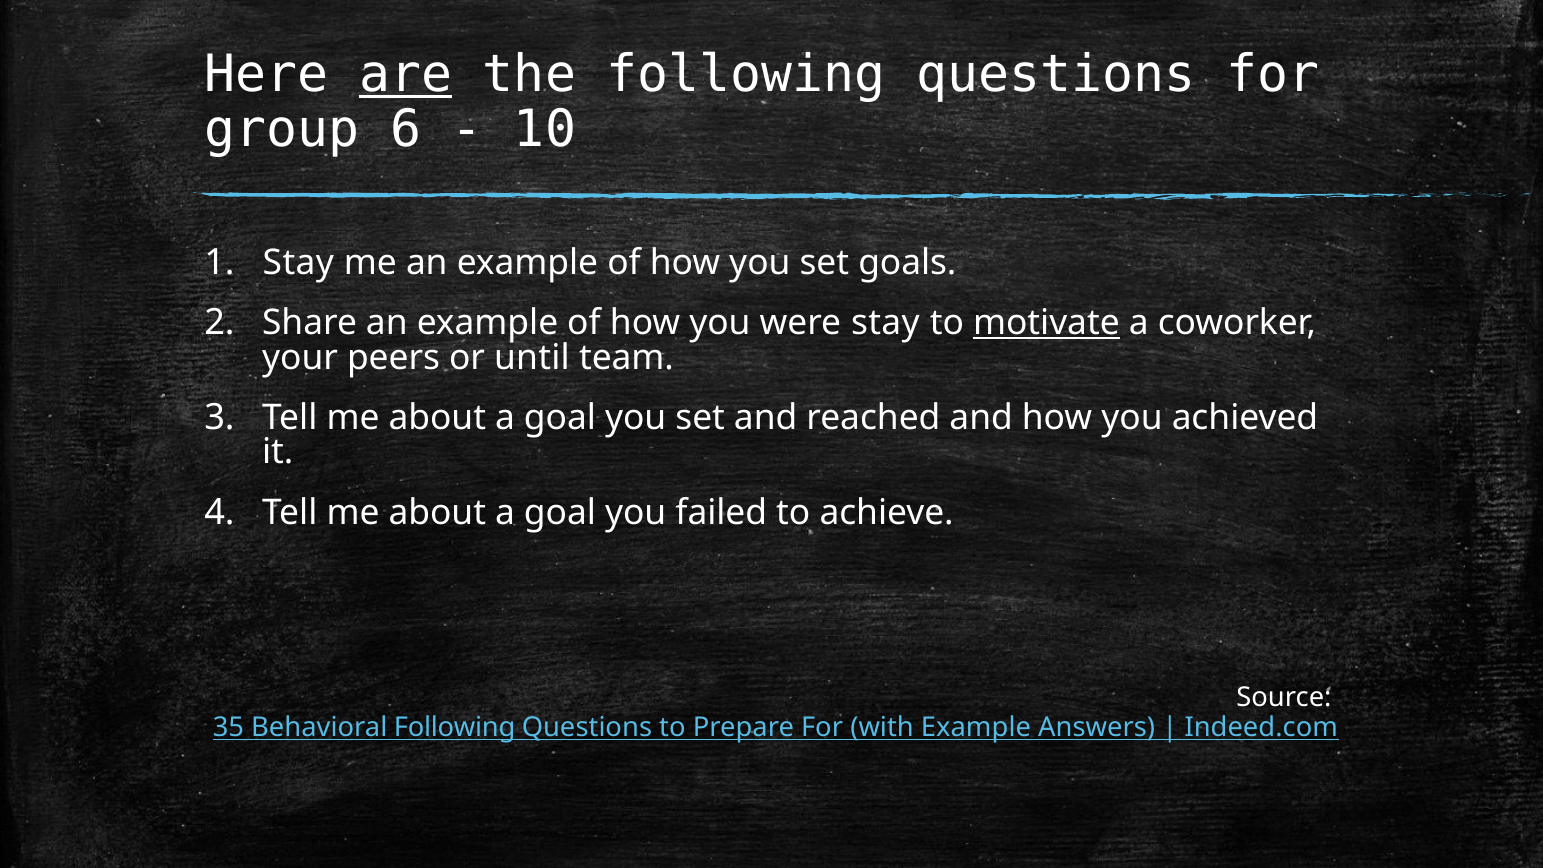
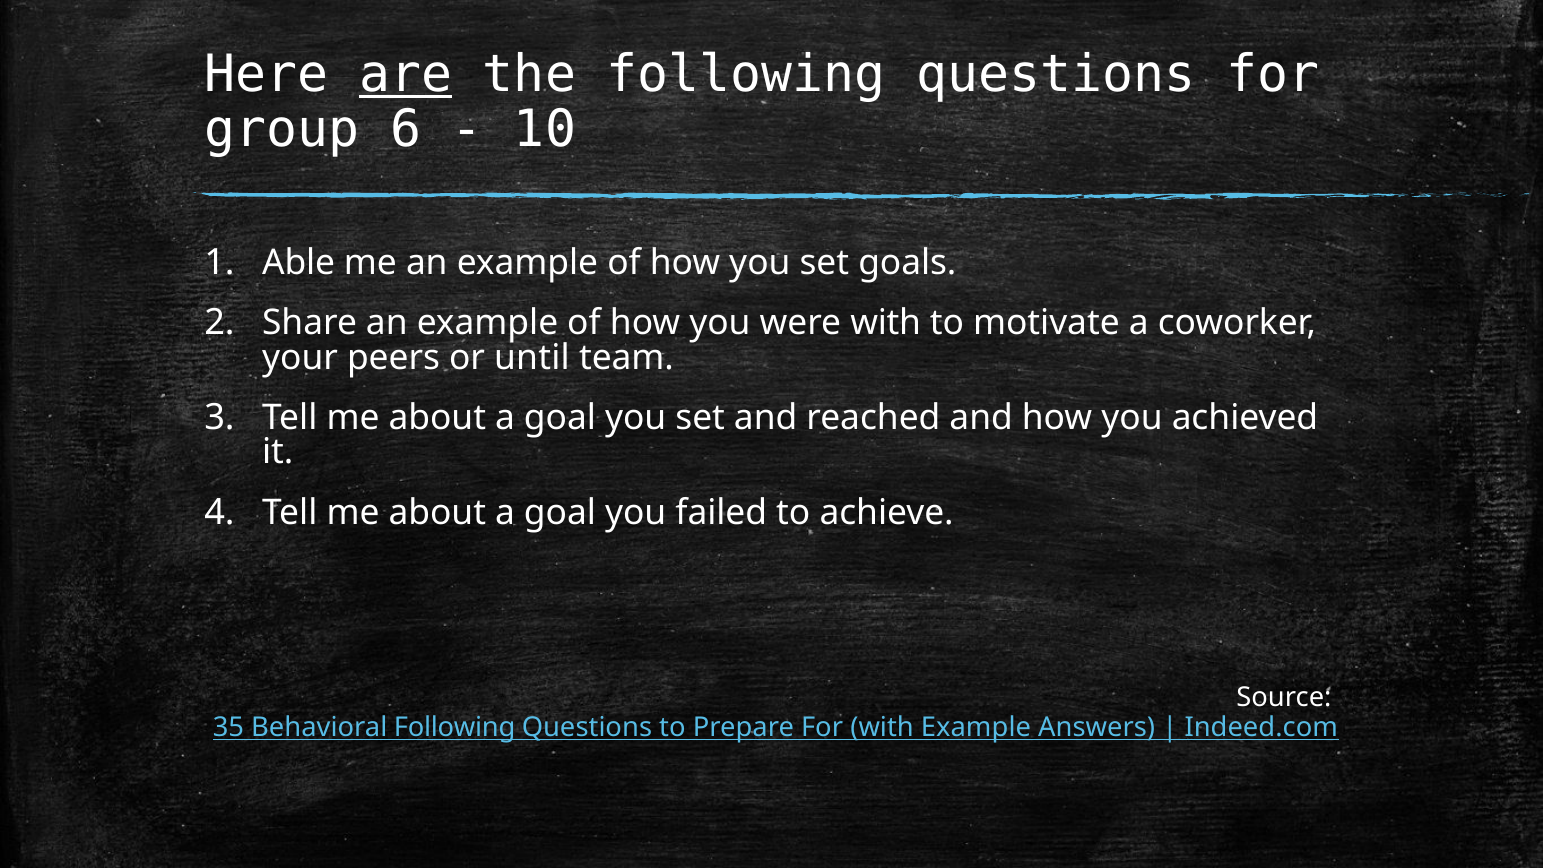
Stay at (298, 263): Stay -> Able
were stay: stay -> with
motivate underline: present -> none
